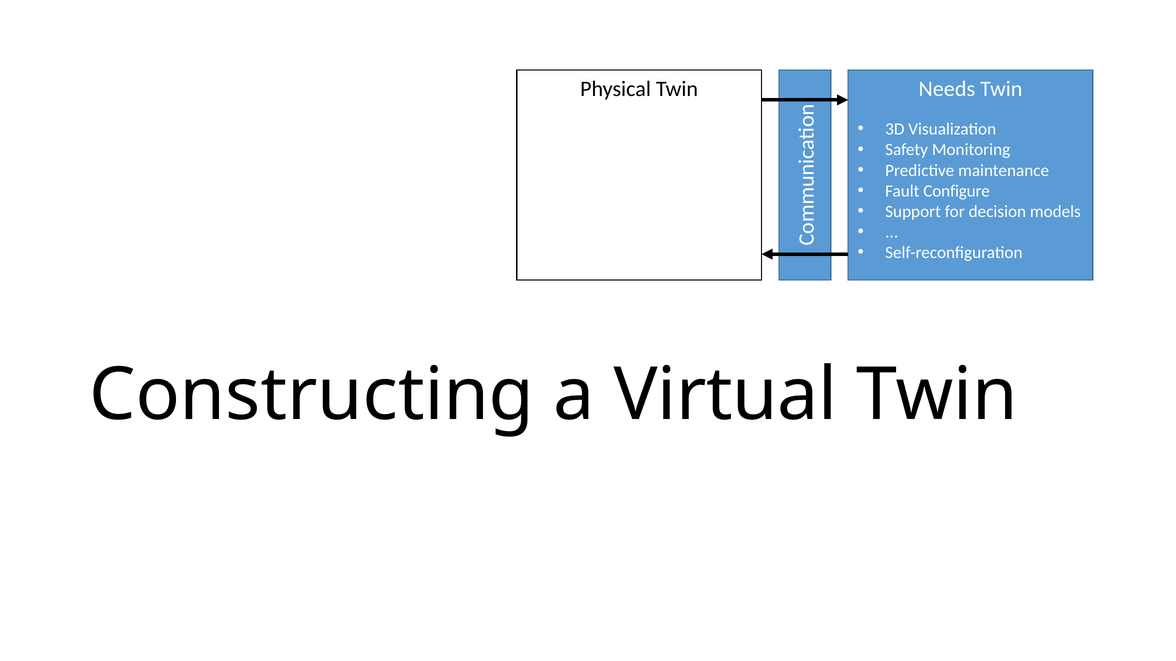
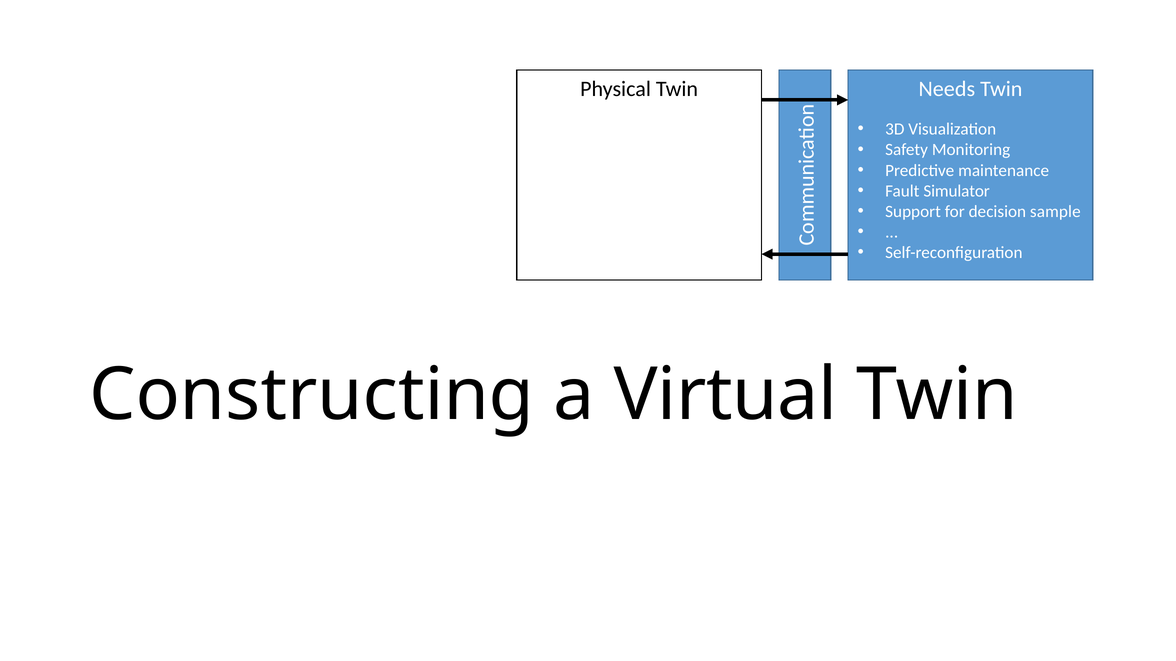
Configure: Configure -> Simulator
models: models -> sample
